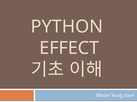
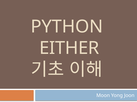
EFFECT: EFFECT -> EITHER
